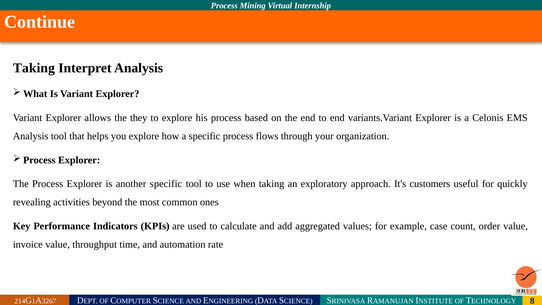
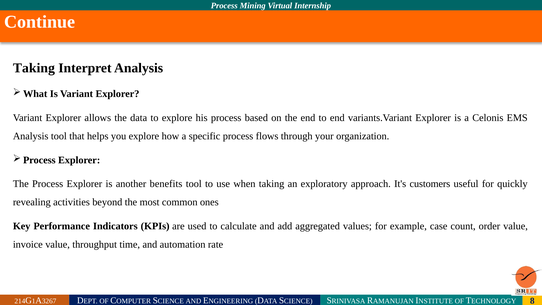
they: they -> data
another specific: specific -> benefits
